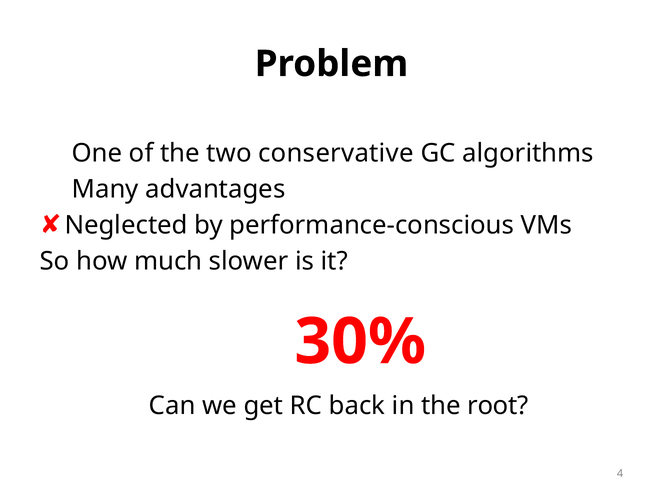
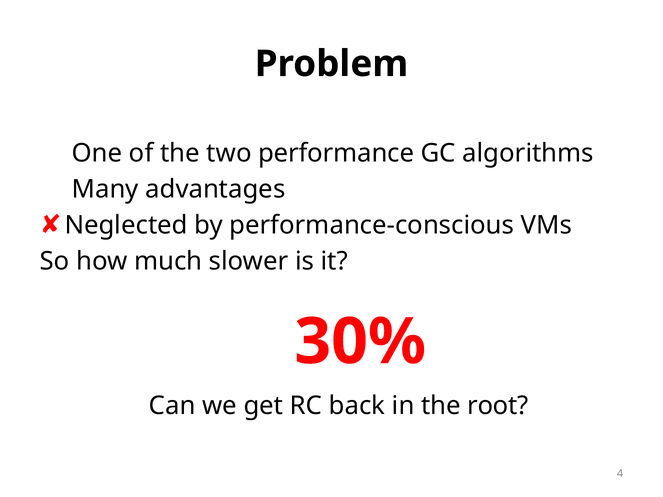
conservative: conservative -> performance
